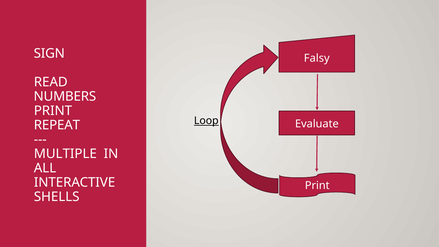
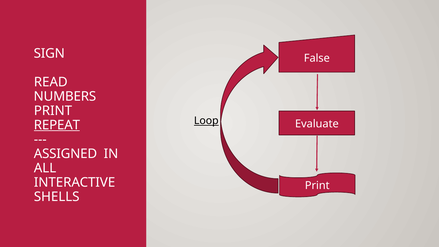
Falsy: Falsy -> False
REPEAT underline: none -> present
MULTIPLE: MULTIPLE -> ASSIGNED
